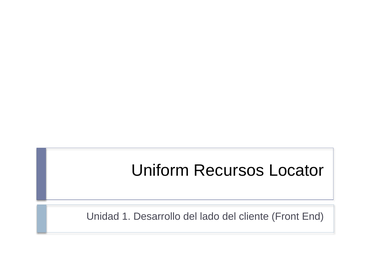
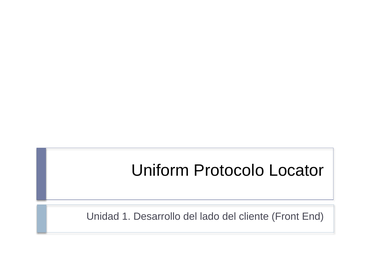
Recursos: Recursos -> Protocolo
